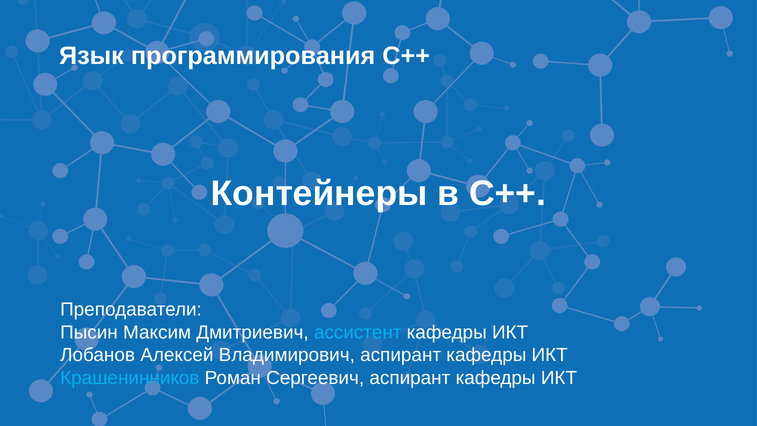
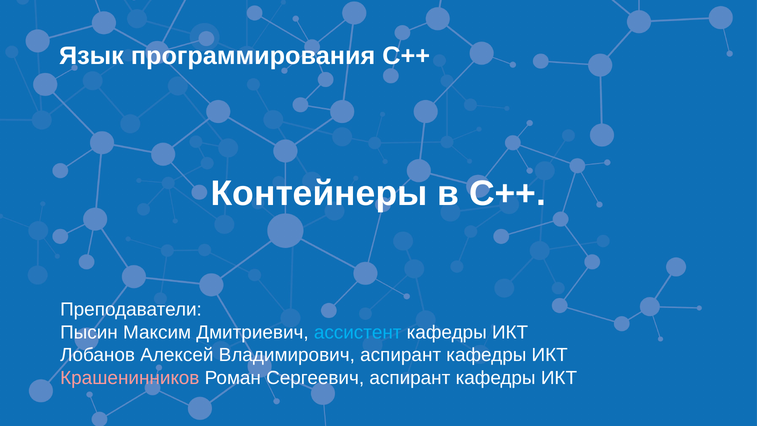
Крашенинников colour: light blue -> pink
